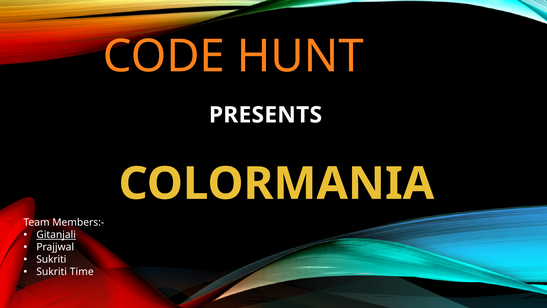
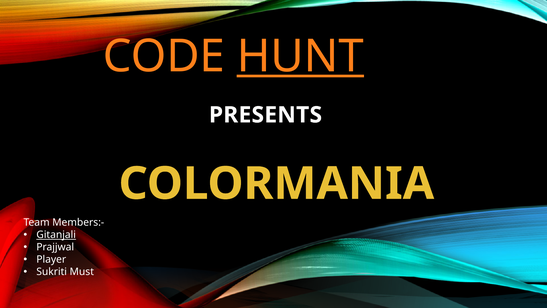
HUNT underline: none -> present
Sukriti at (51, 259): Sukriti -> Player
Time: Time -> Must
